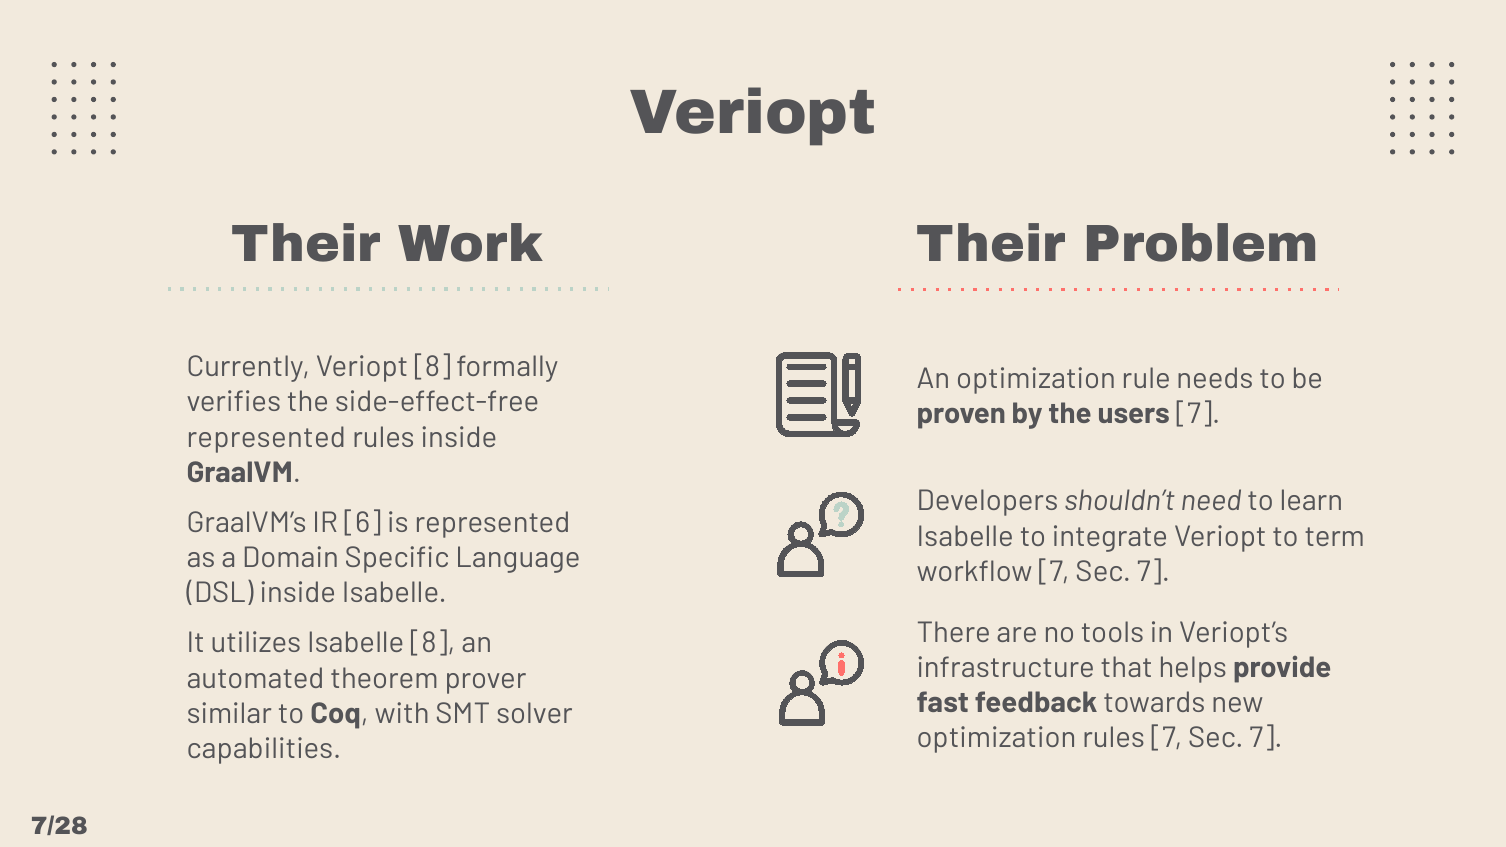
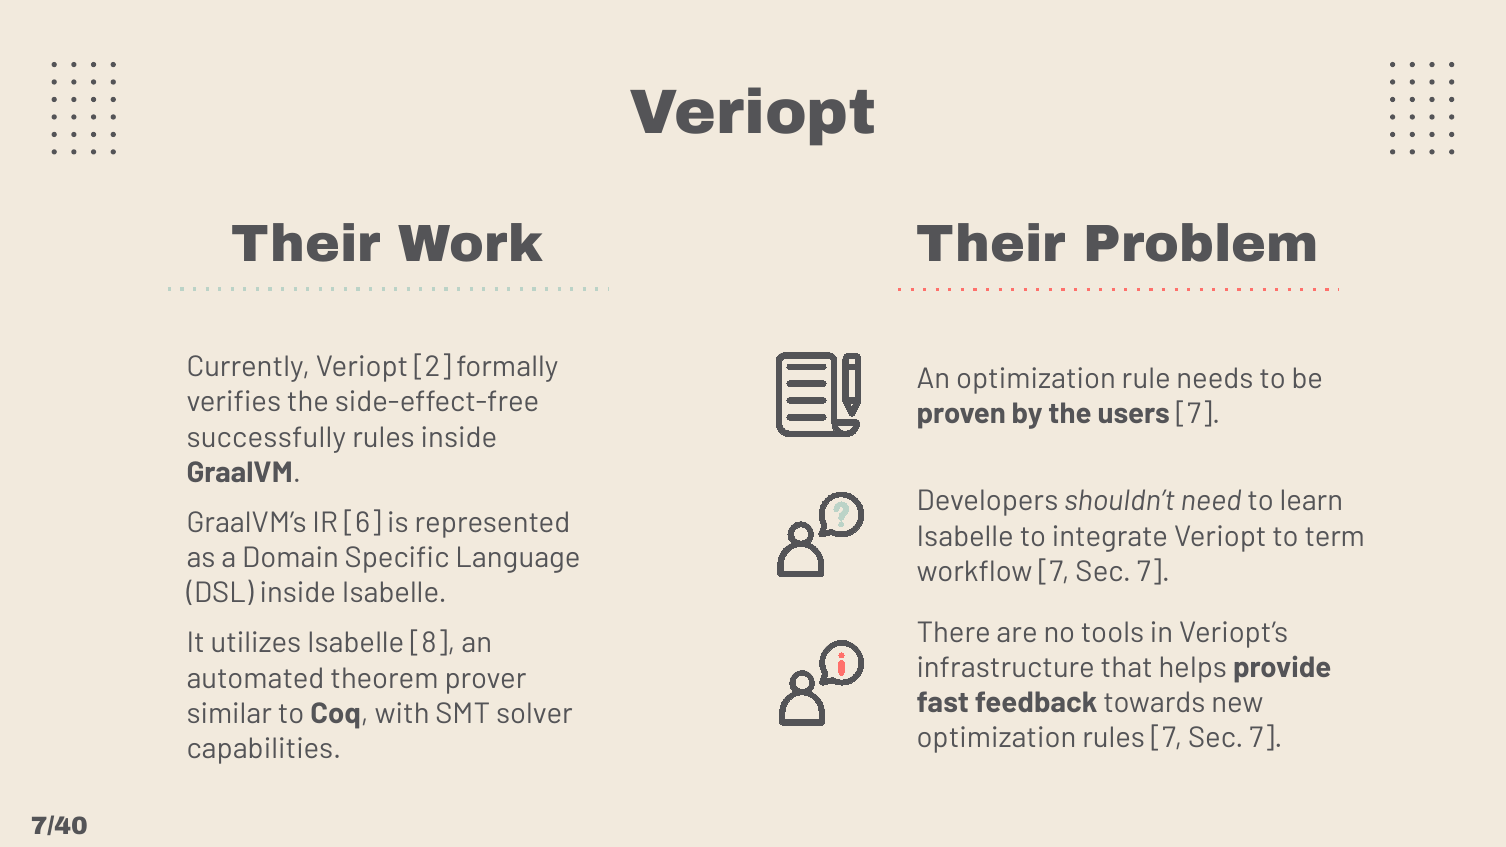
Veriopt 8: 8 -> 2
represented at (266, 437): represented -> successfully
7/28: 7/28 -> 7/40
